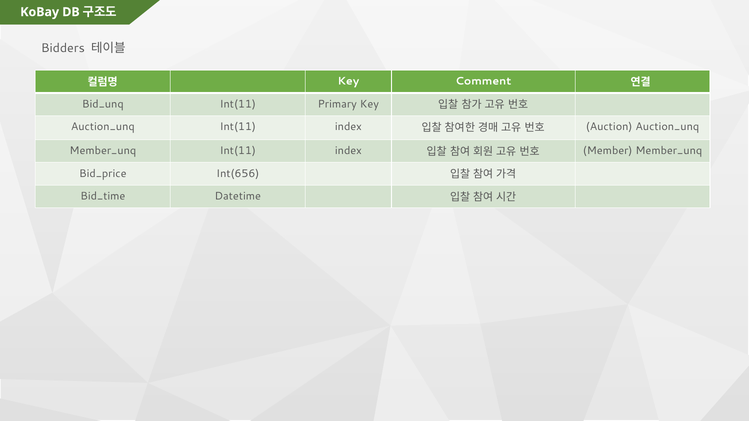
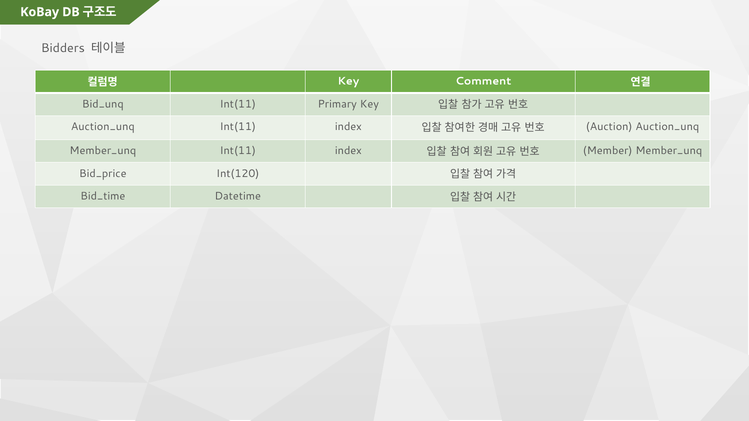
Int(656: Int(656 -> Int(120
